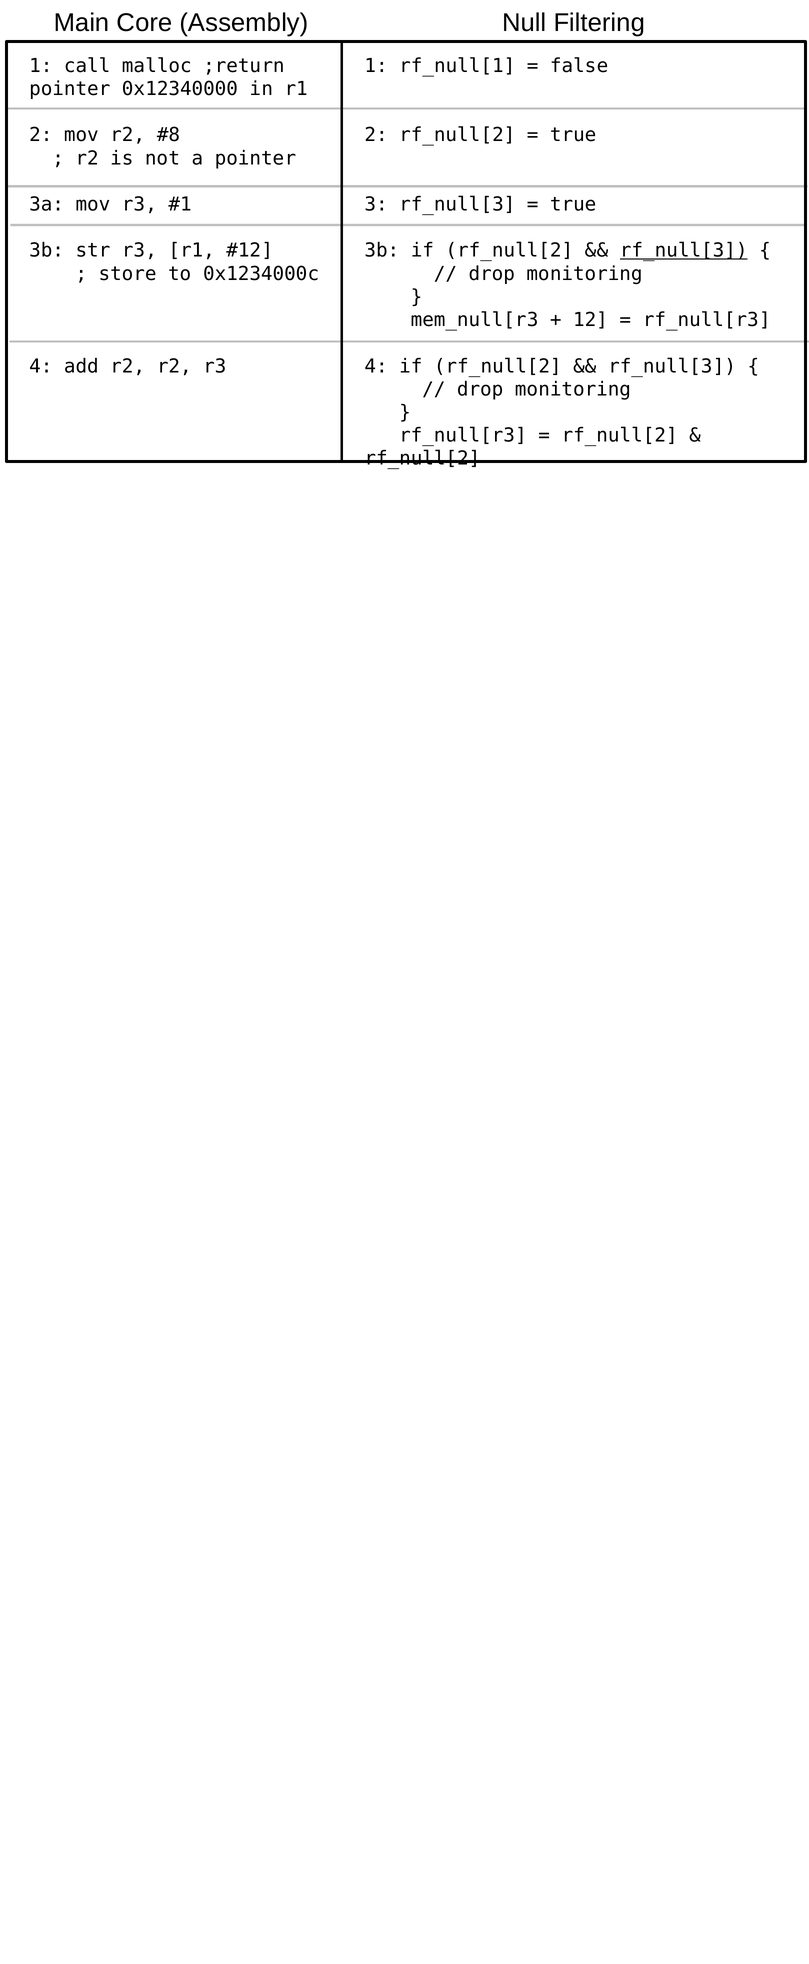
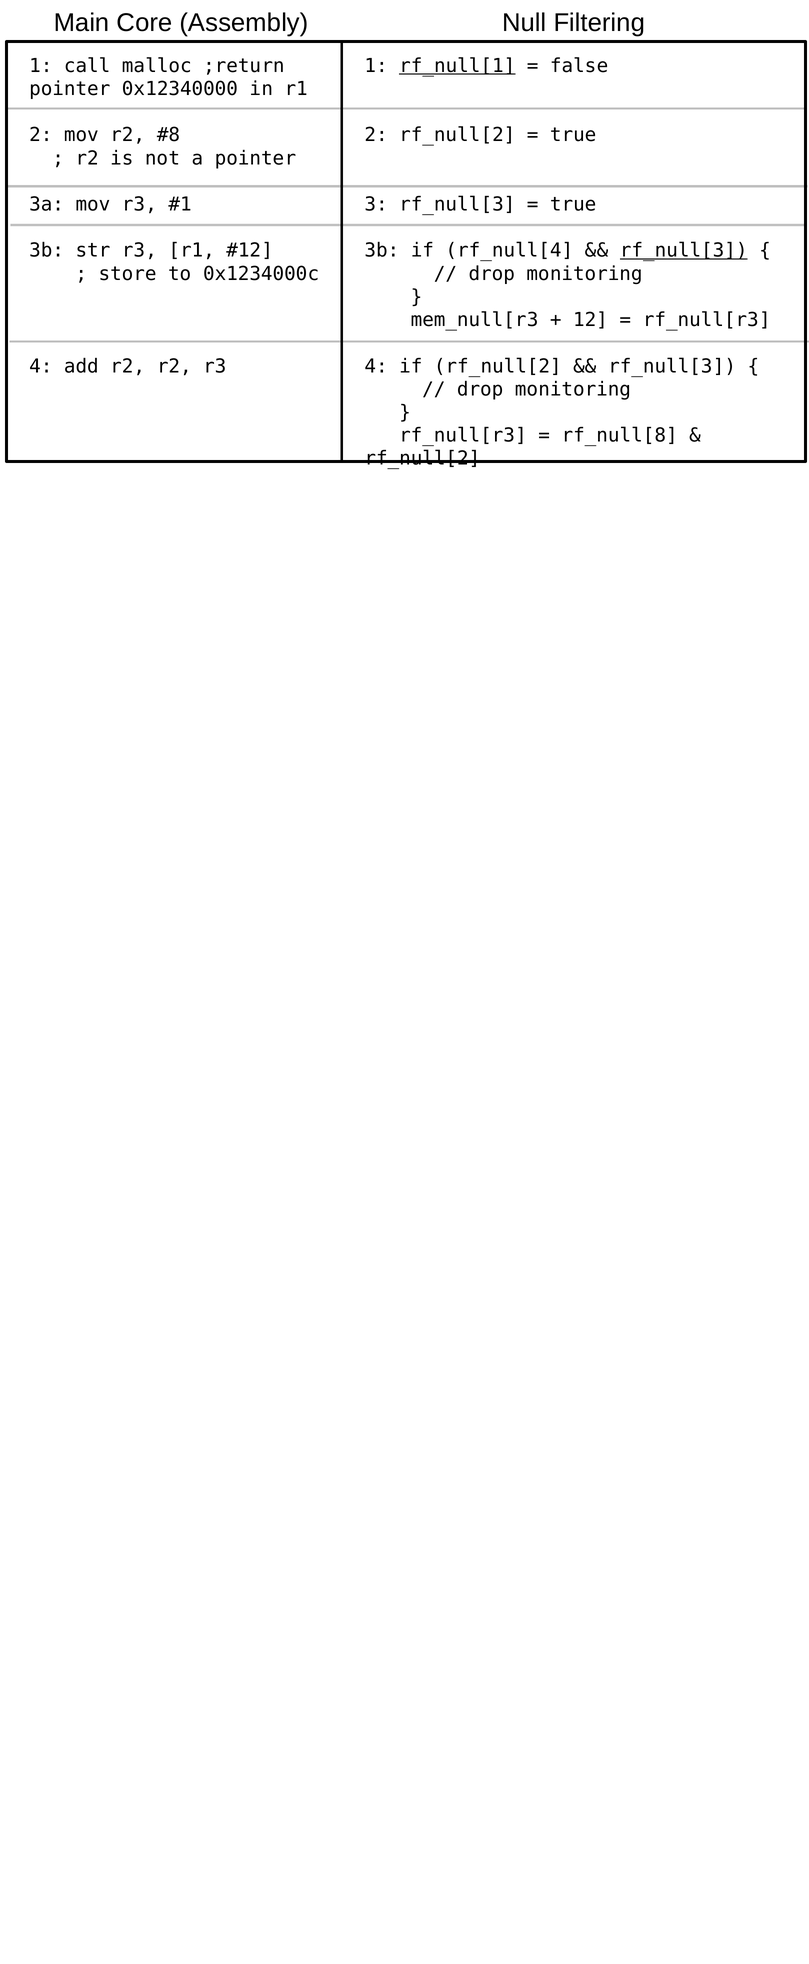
rf_null[1 underline: none -> present
3b if rf_null[2: rf_null[2 -> rf_null[4
rf_null[2 at (620, 436): rf_null[2 -> rf_null[8
